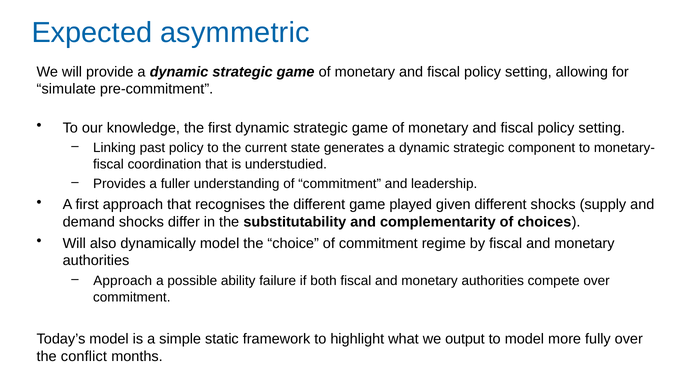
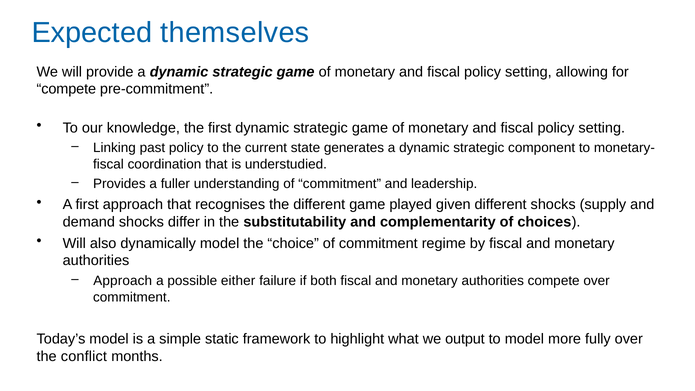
asymmetric: asymmetric -> themselves
simulate at (66, 89): simulate -> compete
ability: ability -> either
